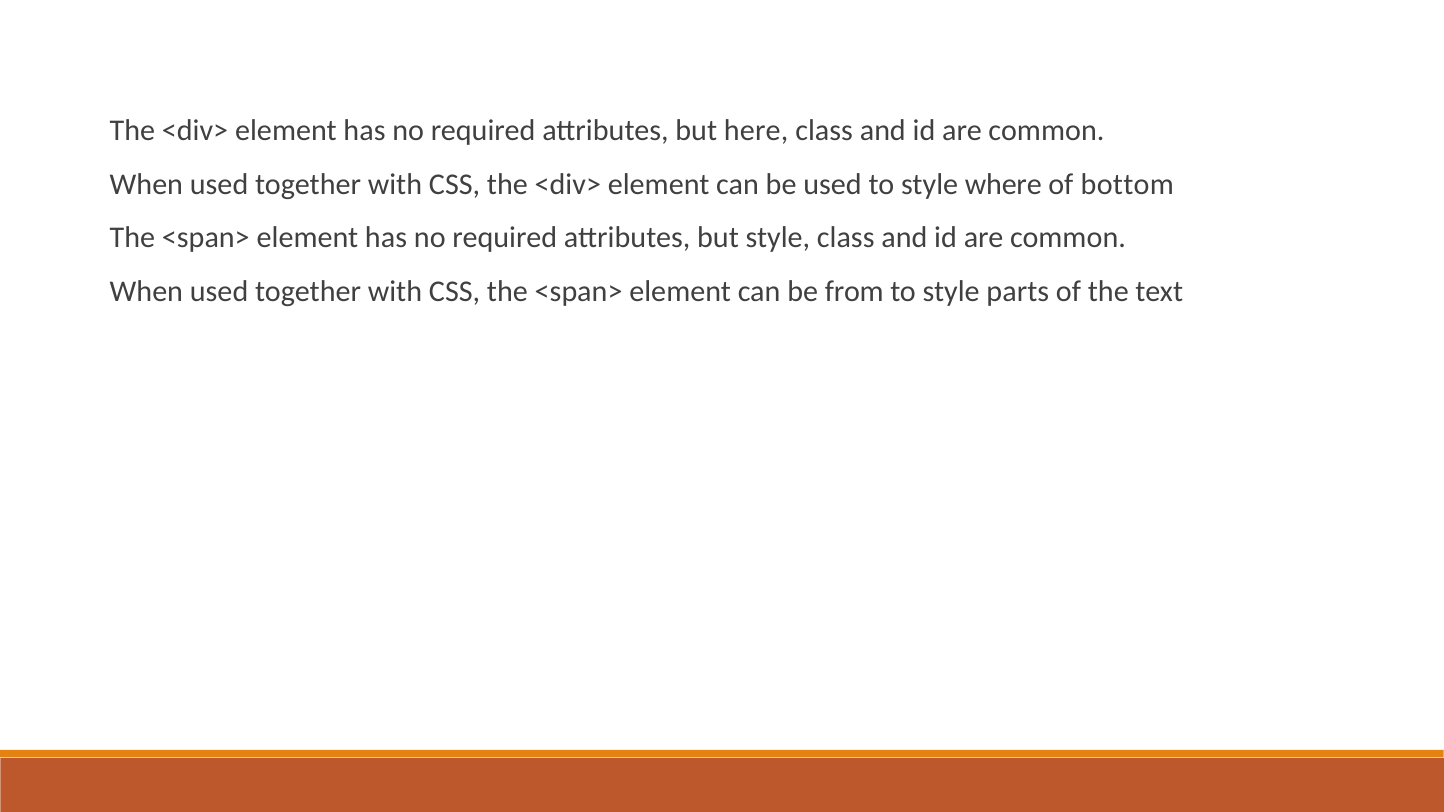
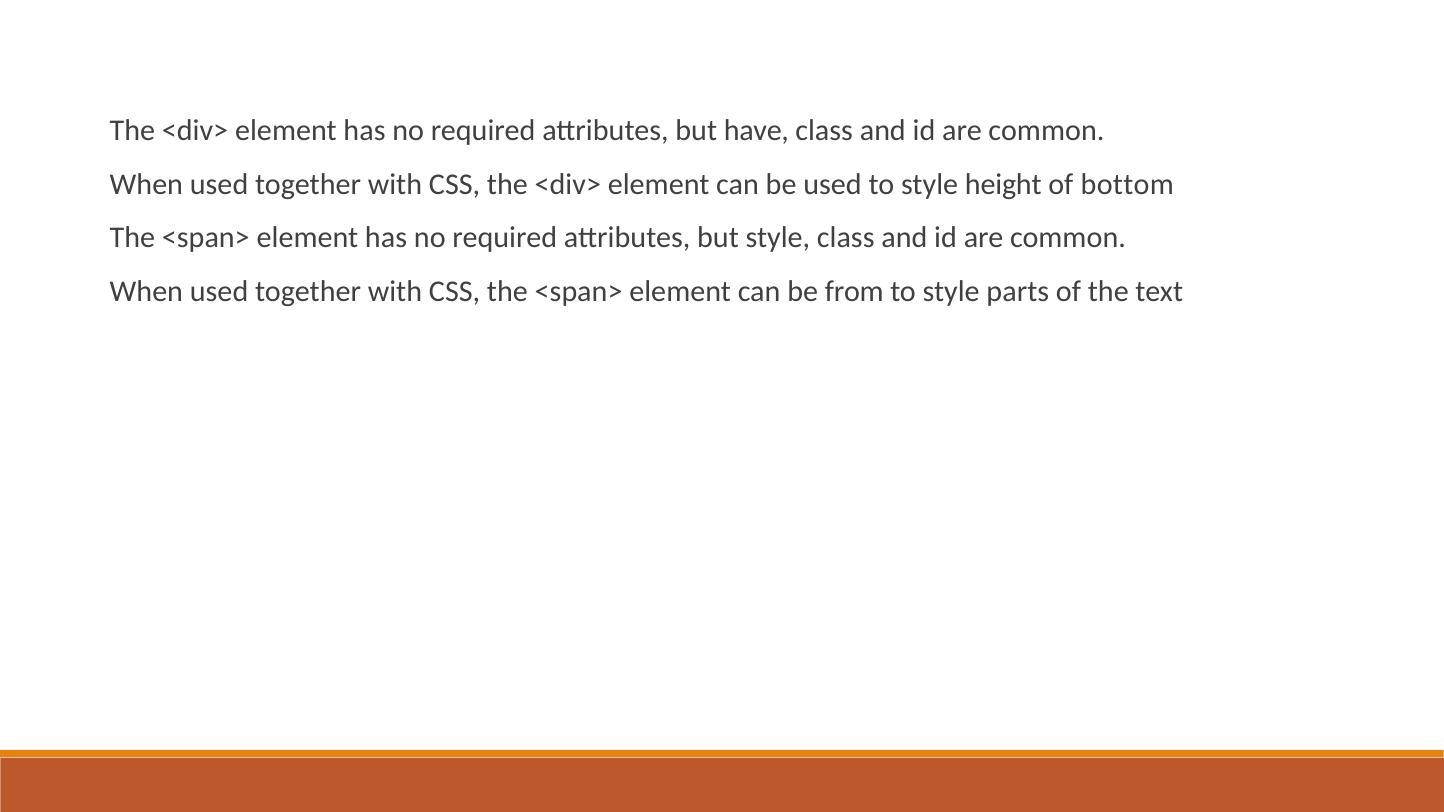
here: here -> have
where: where -> height
